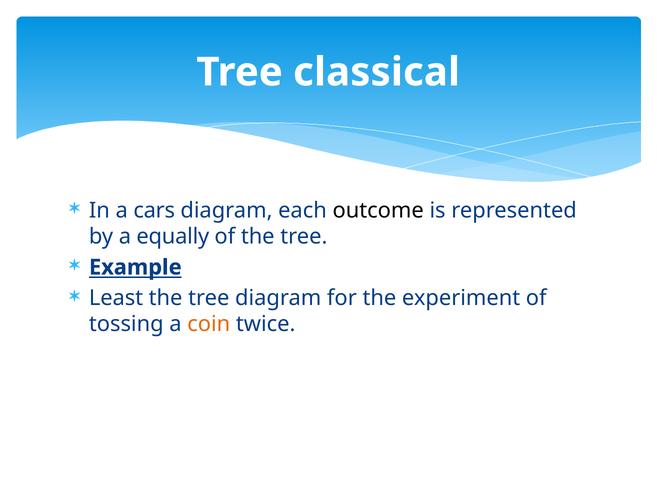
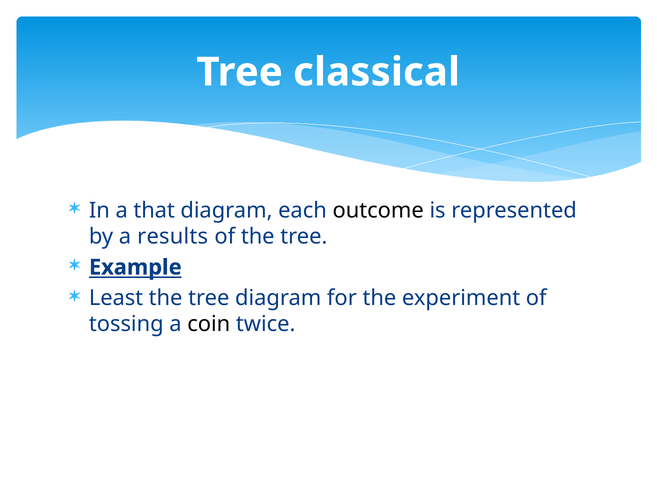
cars: cars -> that
equally: equally -> results
coin colour: orange -> black
